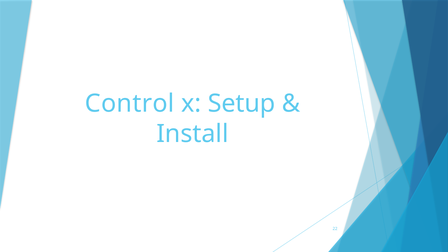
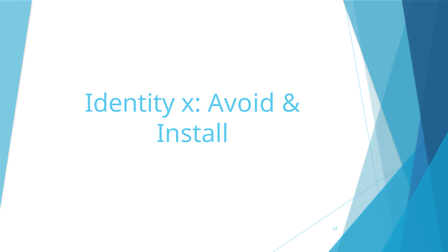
Control: Control -> Identity
Setup: Setup -> Avoid
